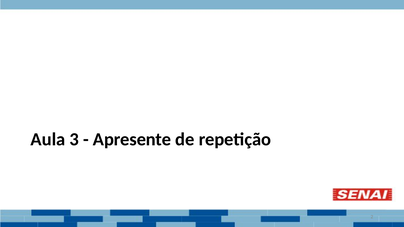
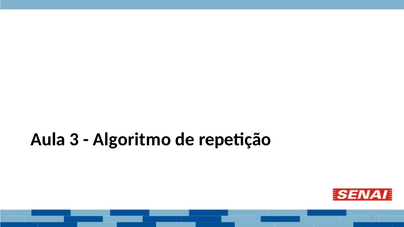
Apresente: Apresente -> Algoritmo
